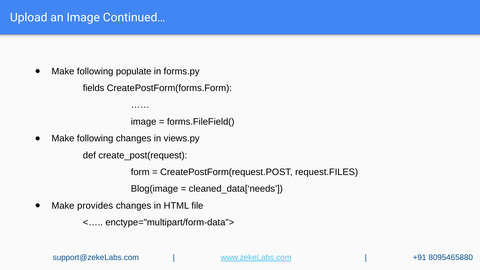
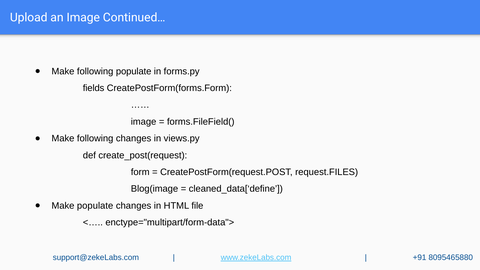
cleaned_data[‘needs: cleaned_data[‘needs -> cleaned_data[‘define
Make provides: provides -> populate
